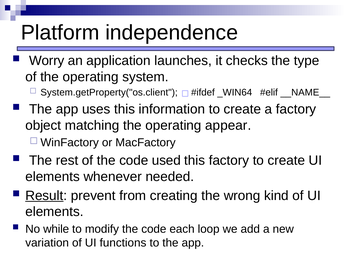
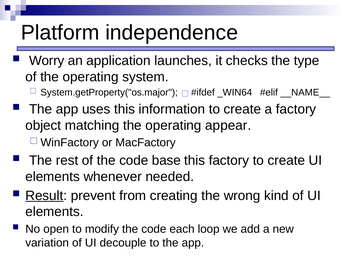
System.getProperty("os.client: System.getProperty("os.client -> System.getProperty("os.major
used: used -> base
while: while -> open
functions: functions -> decouple
